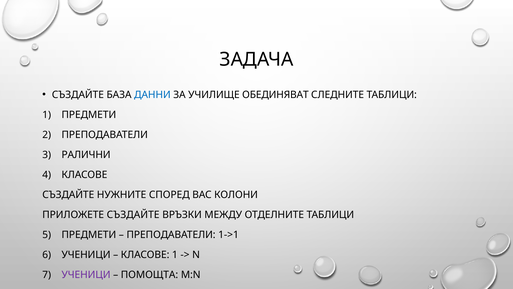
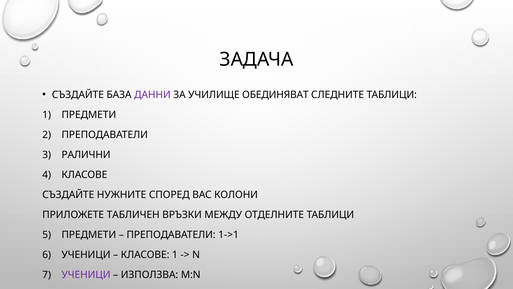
ДАННИ colour: blue -> purple
ПРИЛОЖЕТЕ СЪЗДАЙТЕ: СЪЗДАЙТЕ -> ТАБЛИЧЕН
ПОМОЩТА: ПОМОЩТА -> ИЗПОЛЗВА
